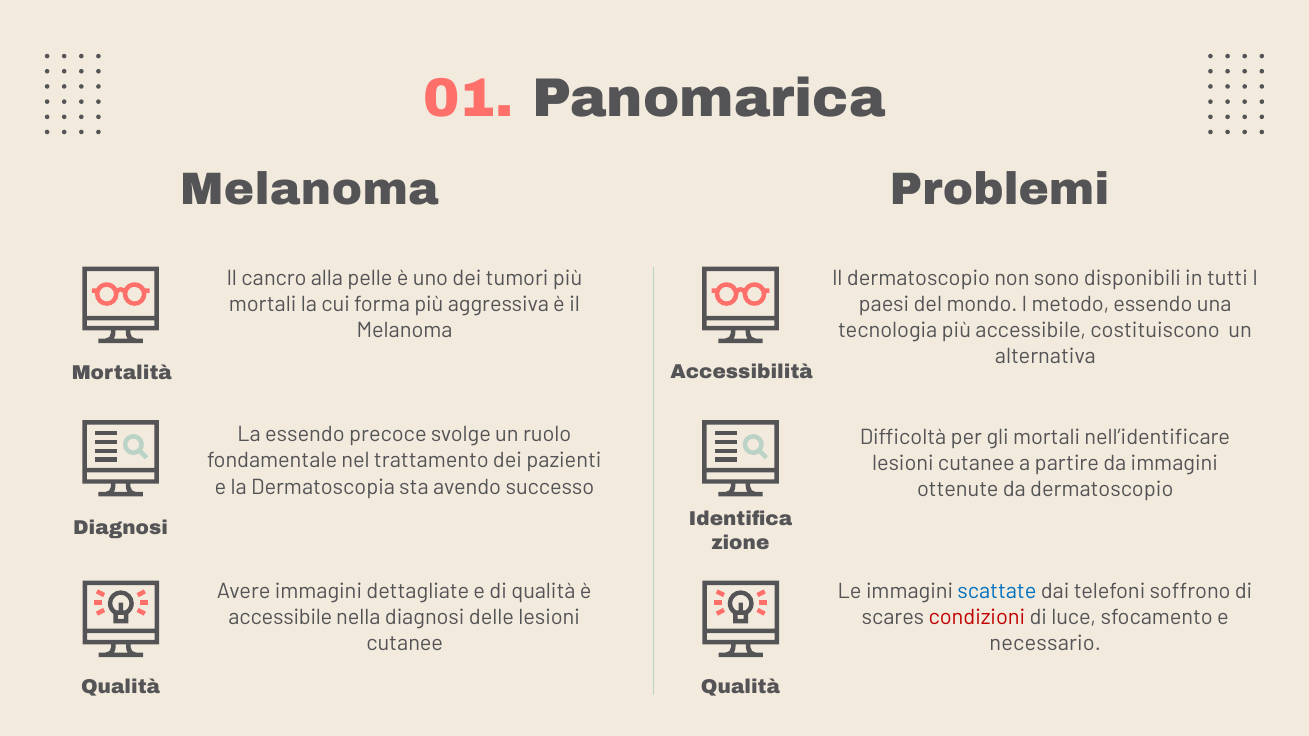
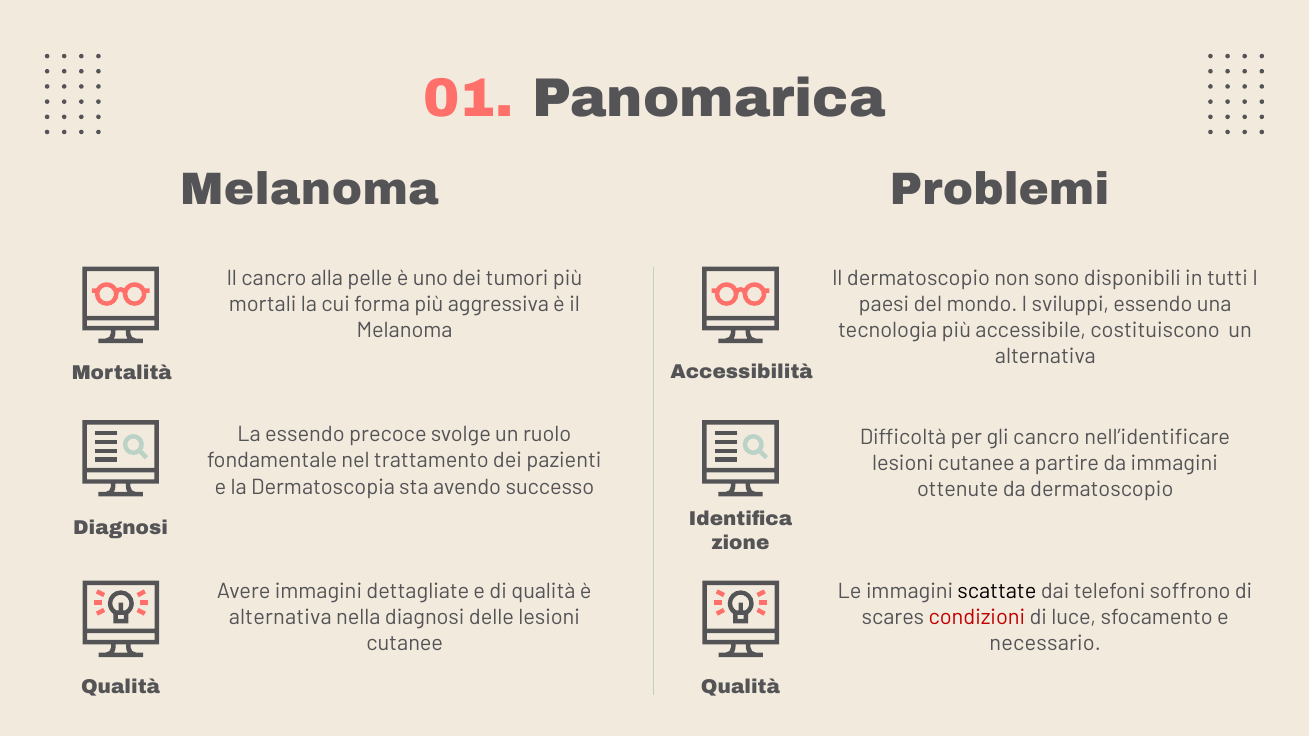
metodo: metodo -> sviluppi
gli mortali: mortali -> cancro
scattate colour: blue -> black
accessibile at (280, 617): accessibile -> alternativa
